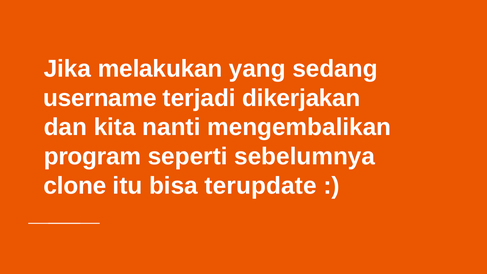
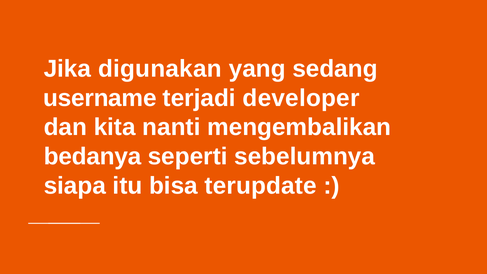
melakukan: melakukan -> digunakan
dikerjakan: dikerjakan -> developer
program: program -> bedanya
clone: clone -> siapa
